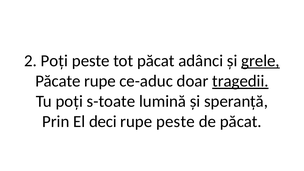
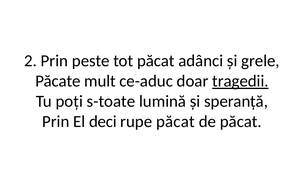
2 Poți: Poți -> Prin
grele underline: present -> none
Păcate rupe: rupe -> mult
rupe peste: peste -> păcat
